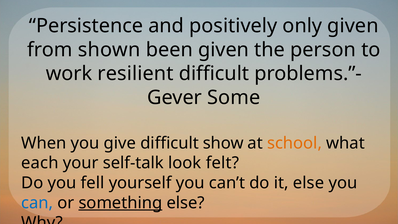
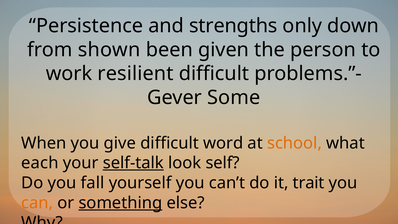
positively: positively -> strengths
only given: given -> down
show: show -> word
self-talk underline: none -> present
felt: felt -> self
fell: fell -> fall
it else: else -> trait
can colour: blue -> orange
